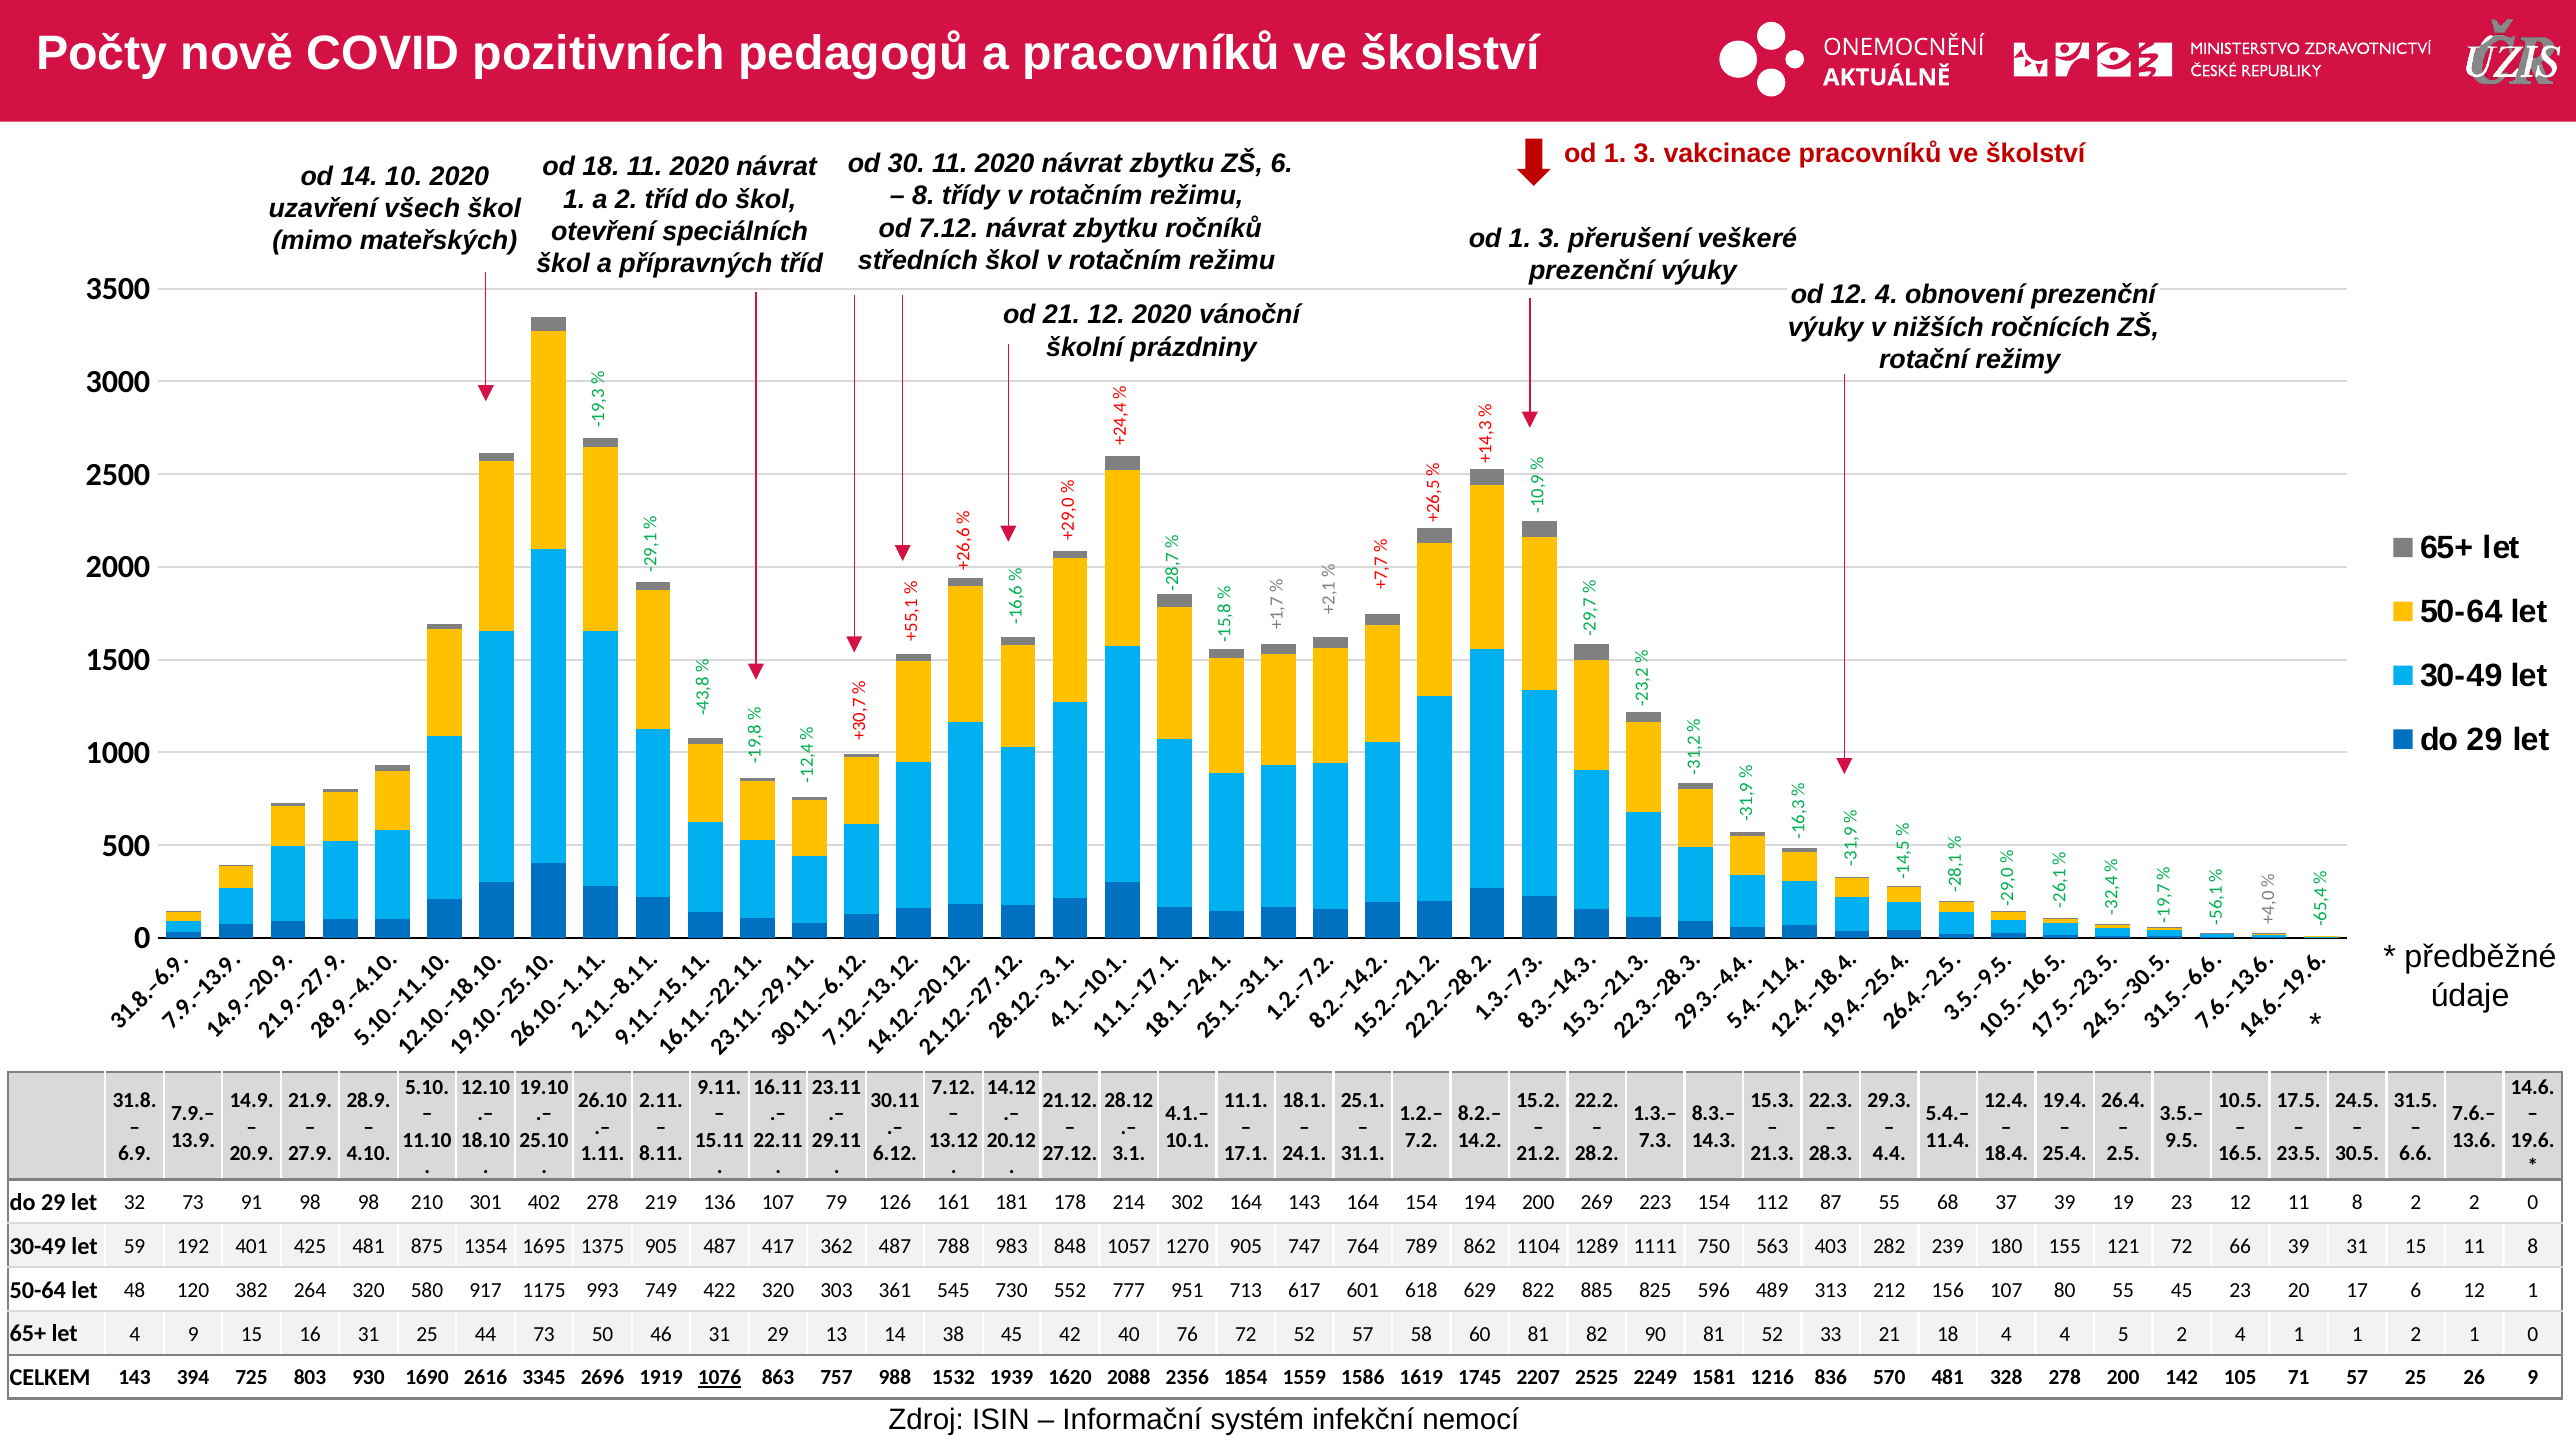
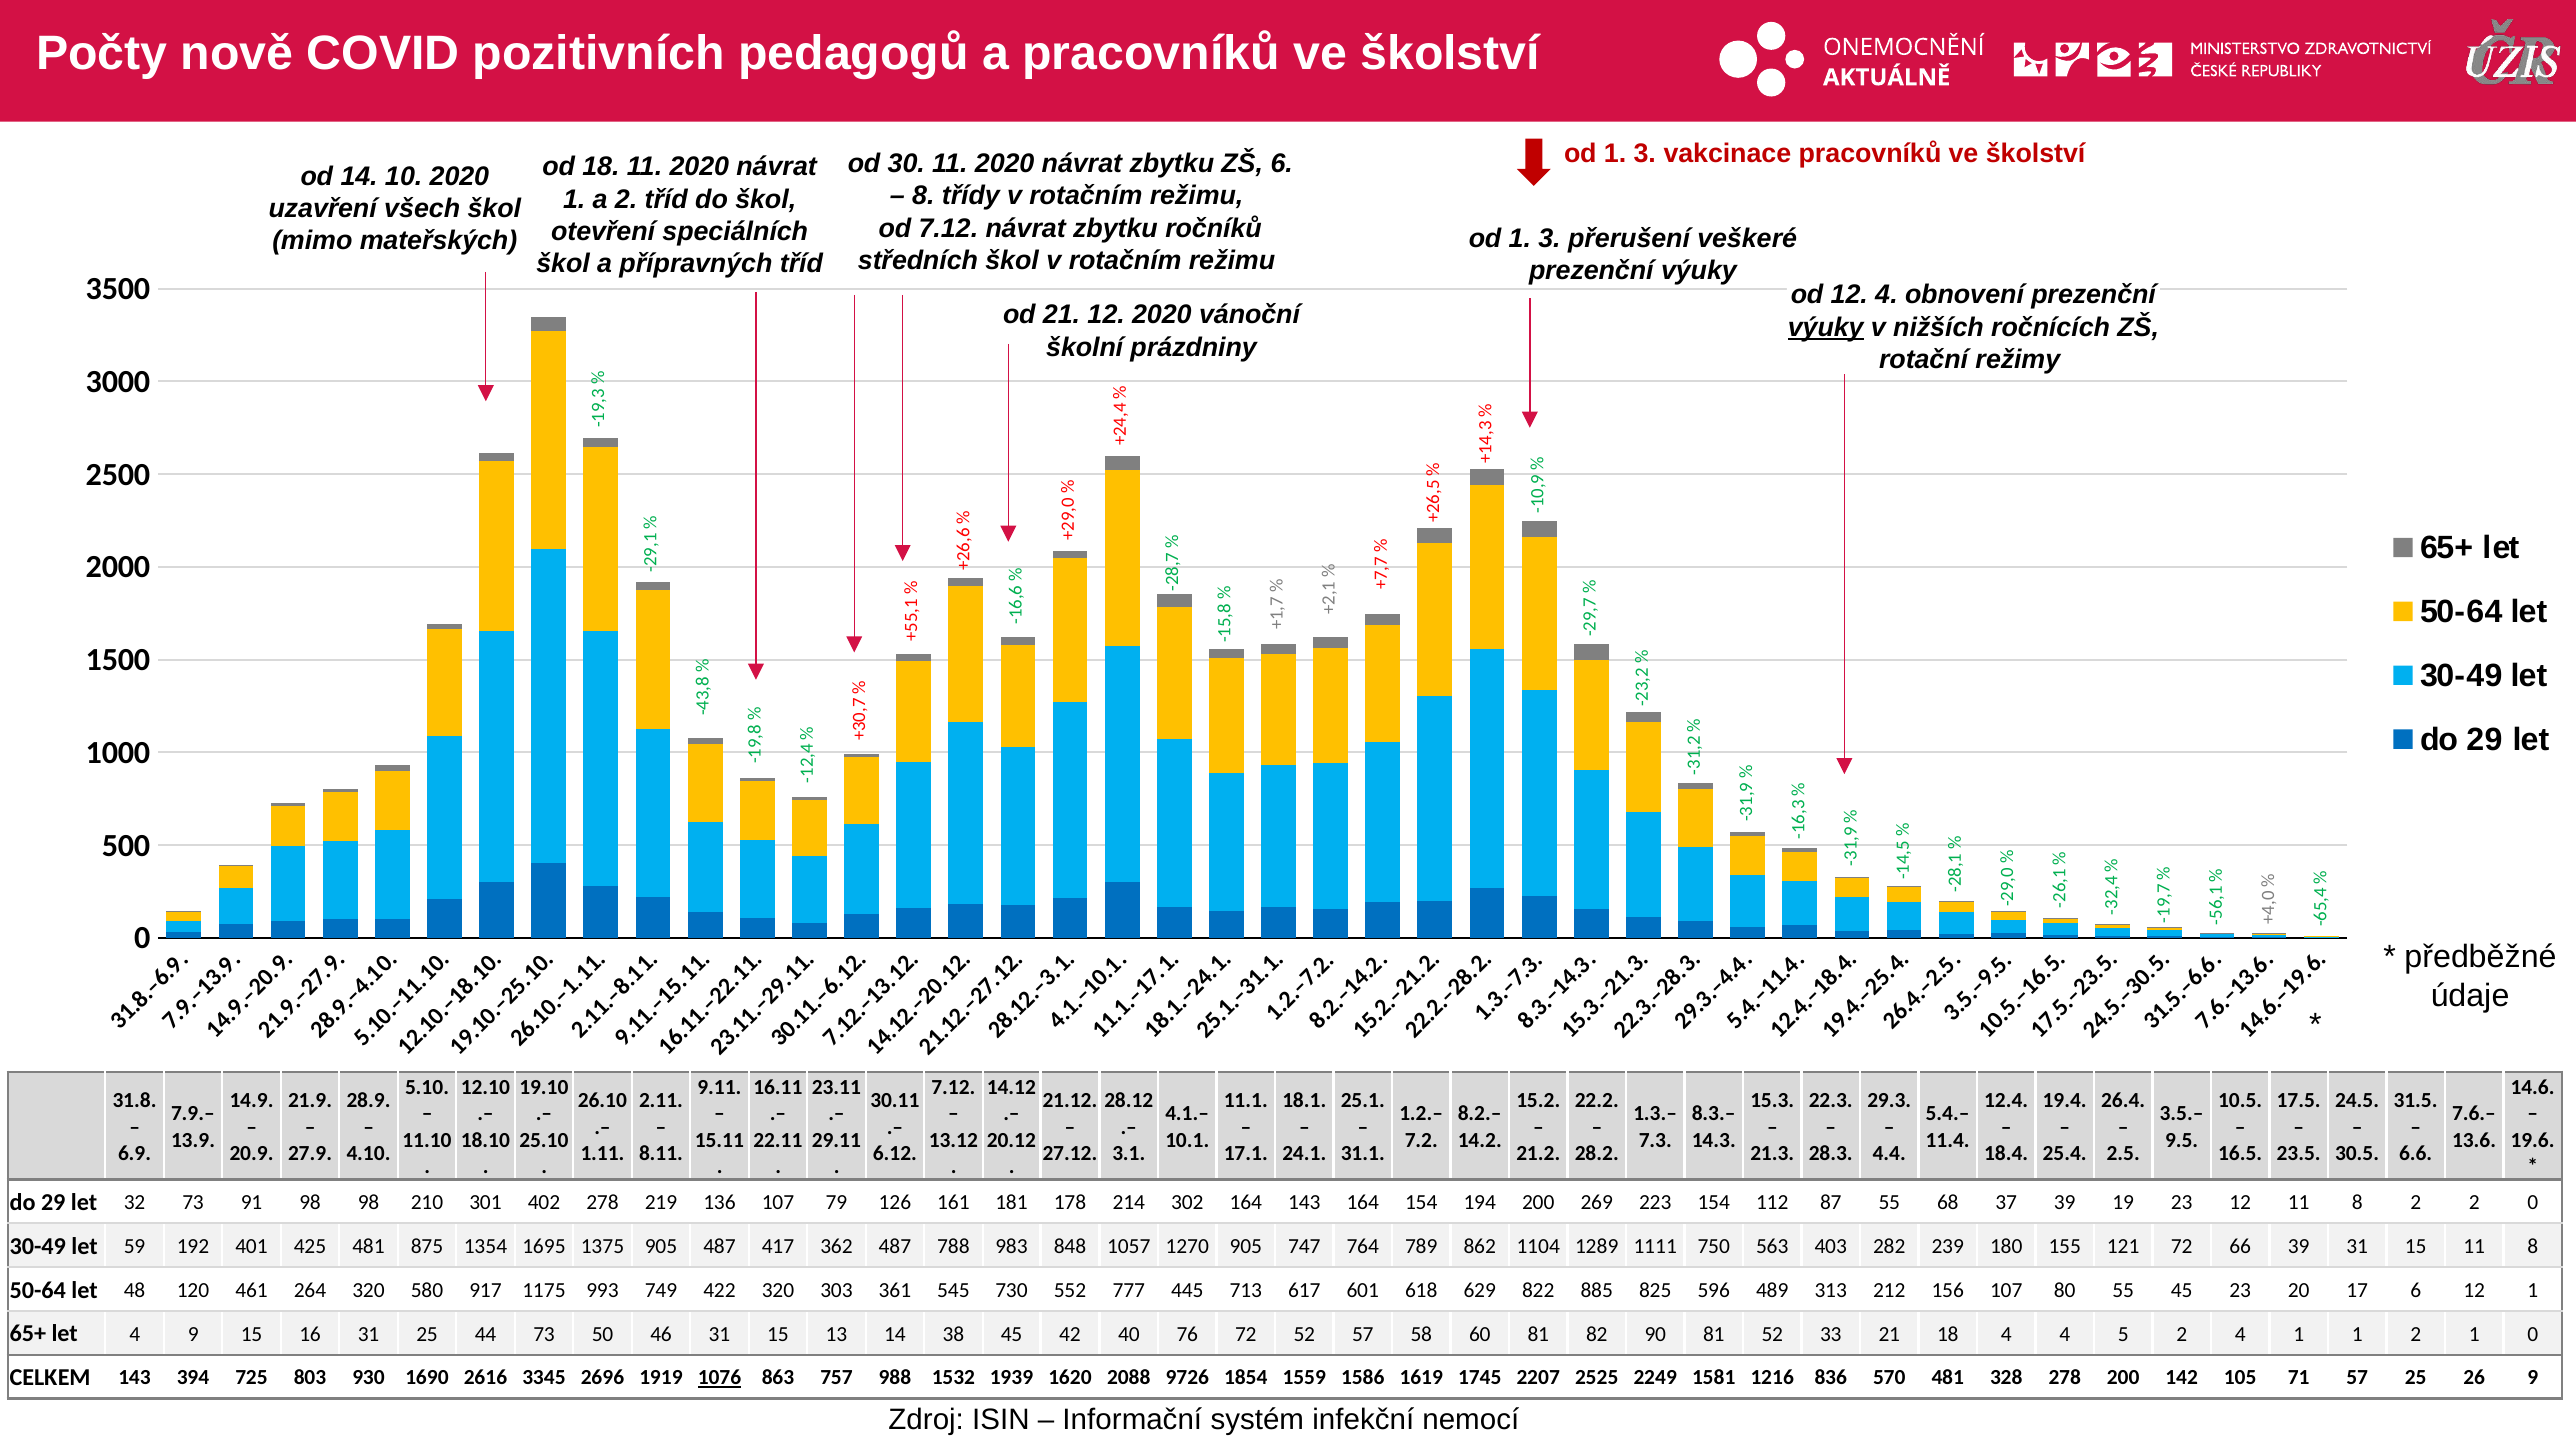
výuky at (1826, 327) underline: none -> present
382: 382 -> 461
951: 951 -> 445
46 31 29: 29 -> 15
2356: 2356 -> 9726
